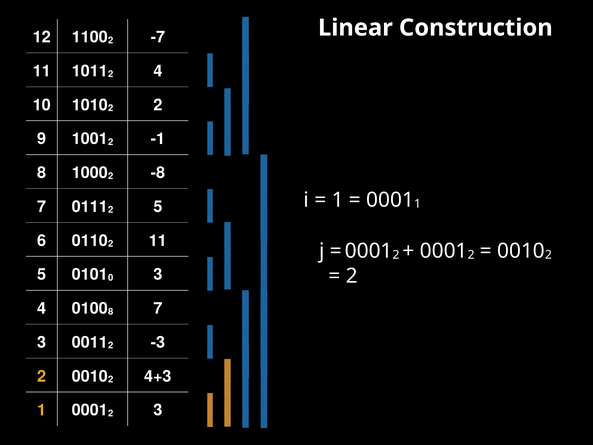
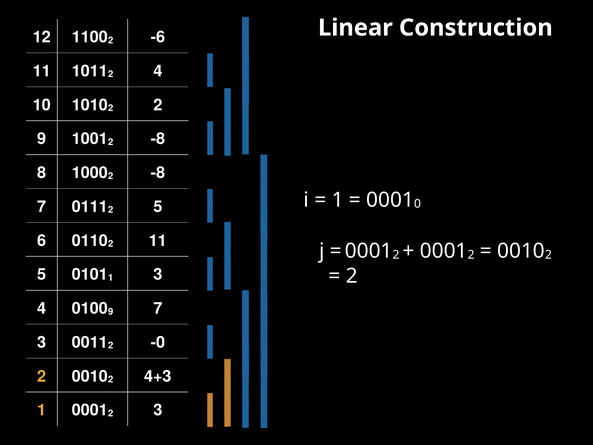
-7: -7 -> -6
-1 at (158, 139): -1 -> -8
1 at (418, 204): 1 -> 0
0 at (111, 278): 0 -> 1
8 at (111, 311): 8 -> 9
-3: -3 -> -0
